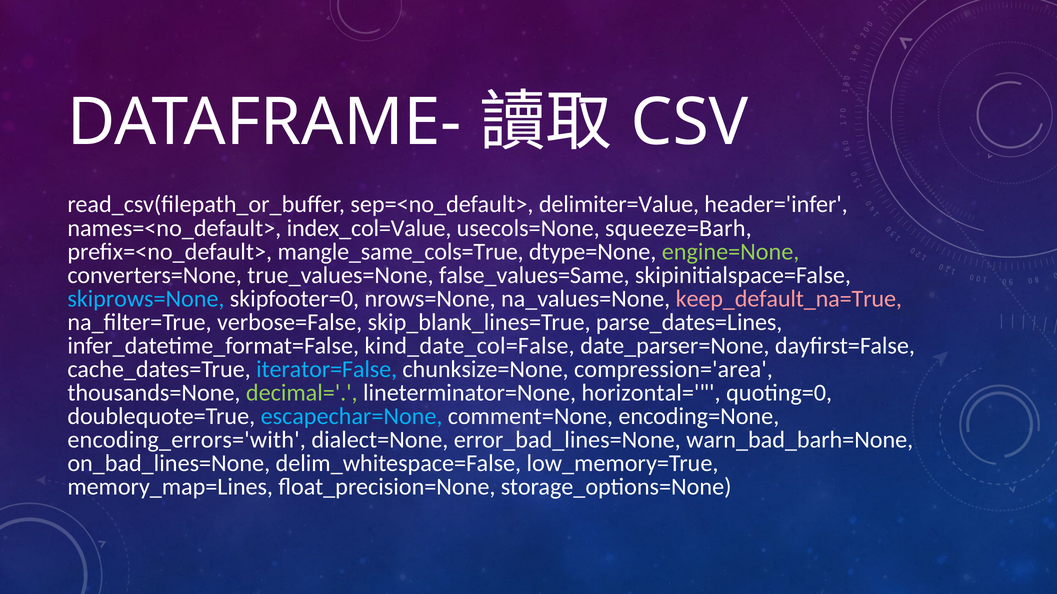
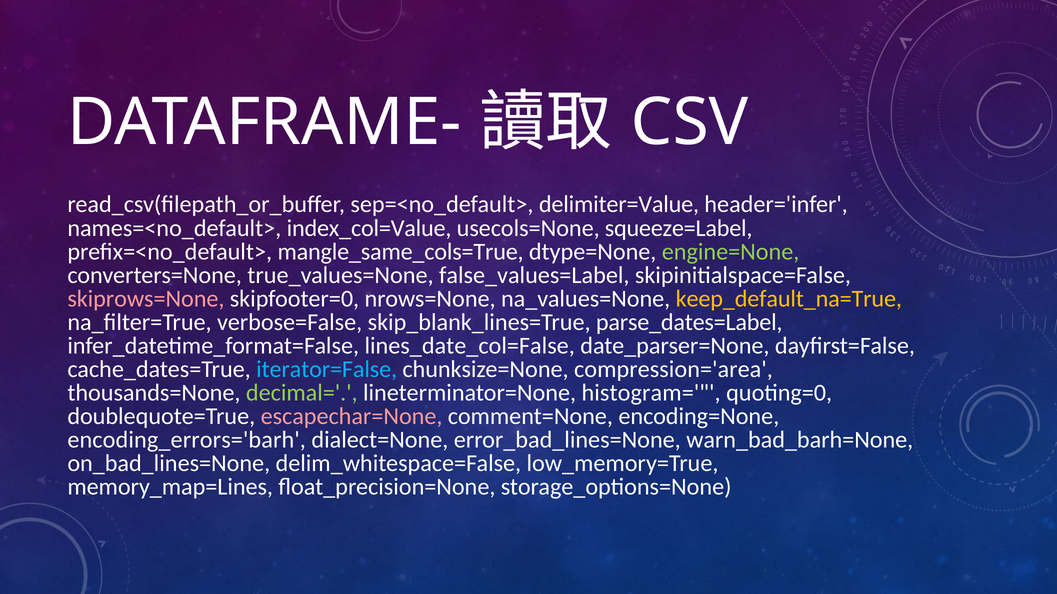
squeeze=Barh: squeeze=Barh -> squeeze=Label
false_values=Same: false_values=Same -> false_values=Label
skiprows=None colour: light blue -> pink
keep_default_na=True colour: pink -> yellow
parse_dates=Lines: parse_dates=Lines -> parse_dates=Label
kind_date_col=False: kind_date_col=False -> lines_date_col=False
horizontal=: horizontal= -> histogram=
escapechar=None colour: light blue -> pink
encoding_errors='with: encoding_errors='with -> encoding_errors='barh
